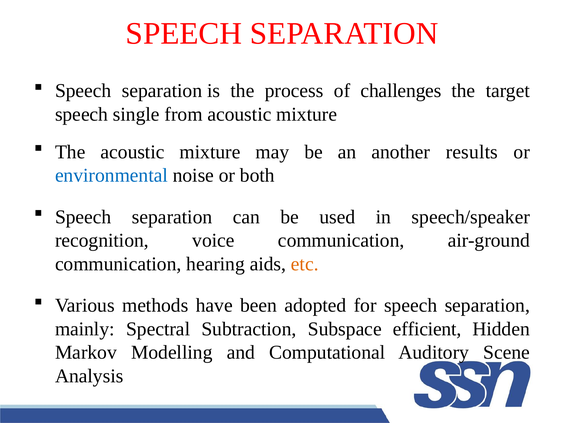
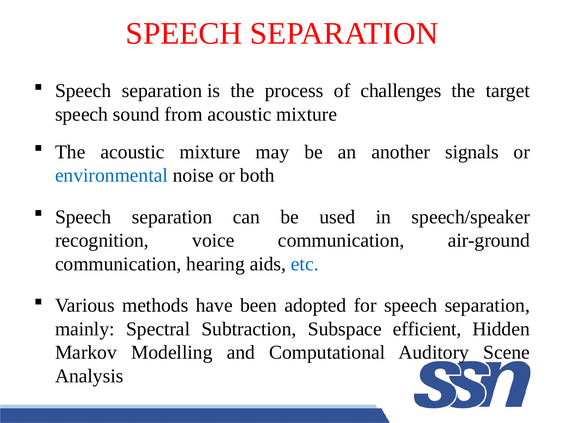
single: single -> sound
results: results -> signals
etc colour: orange -> blue
